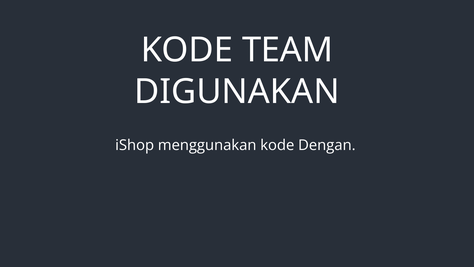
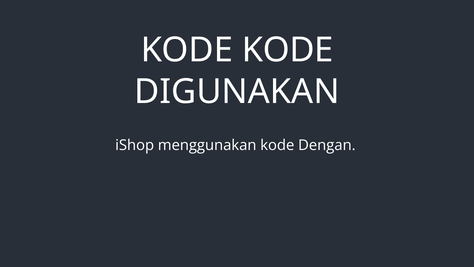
KODE TEAM: TEAM -> KODE
